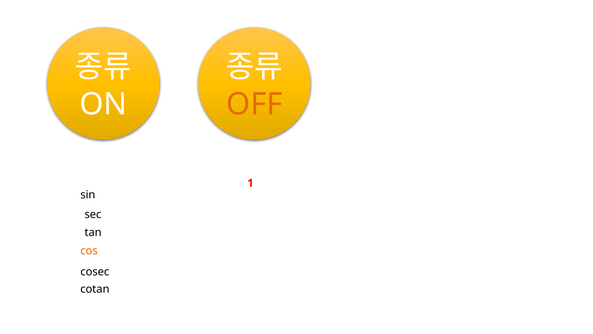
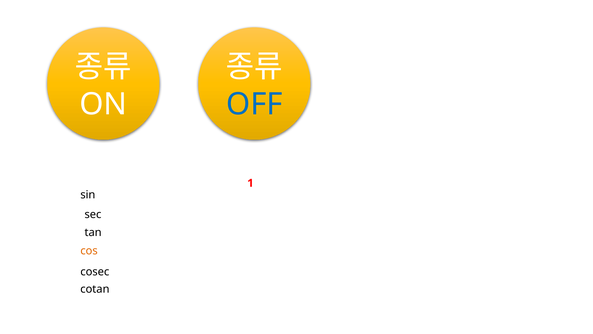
OFF colour: orange -> blue
